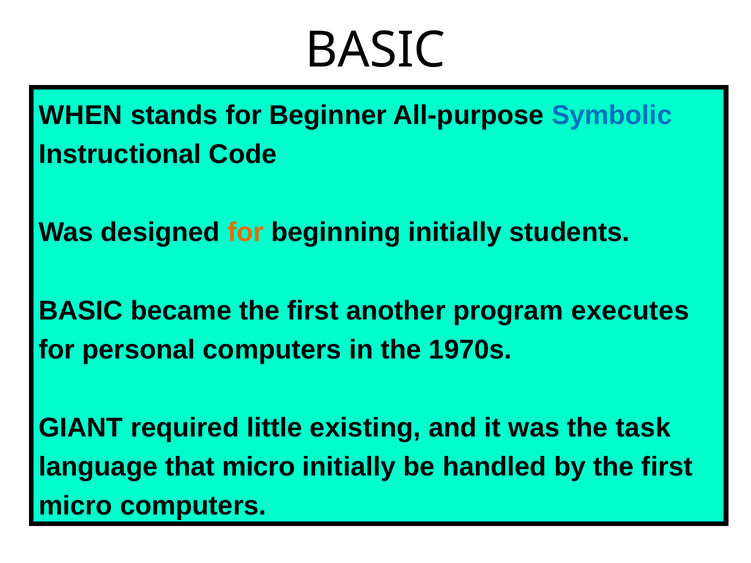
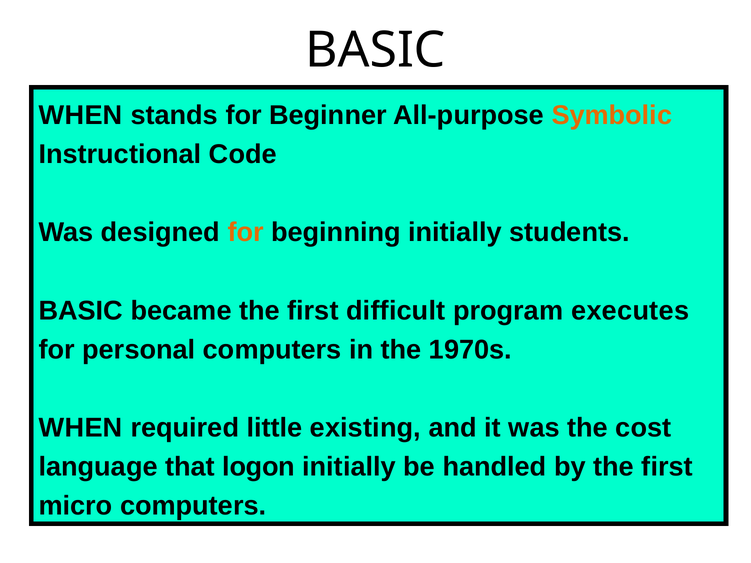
Symbolic colour: blue -> orange
another: another -> difficult
GIANT at (81, 428): GIANT -> WHEN
task: task -> cost
that micro: micro -> logon
